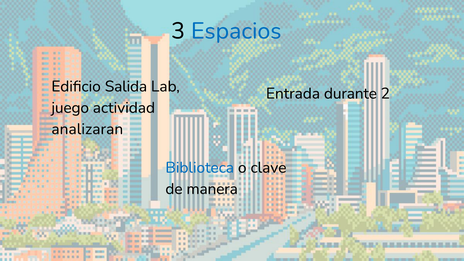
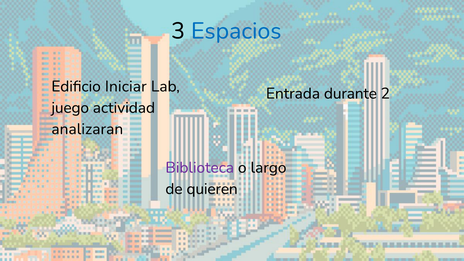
Salida: Salida -> Iniciar
Biblioteca colour: blue -> purple
clave: clave -> largo
manera: manera -> quieren
